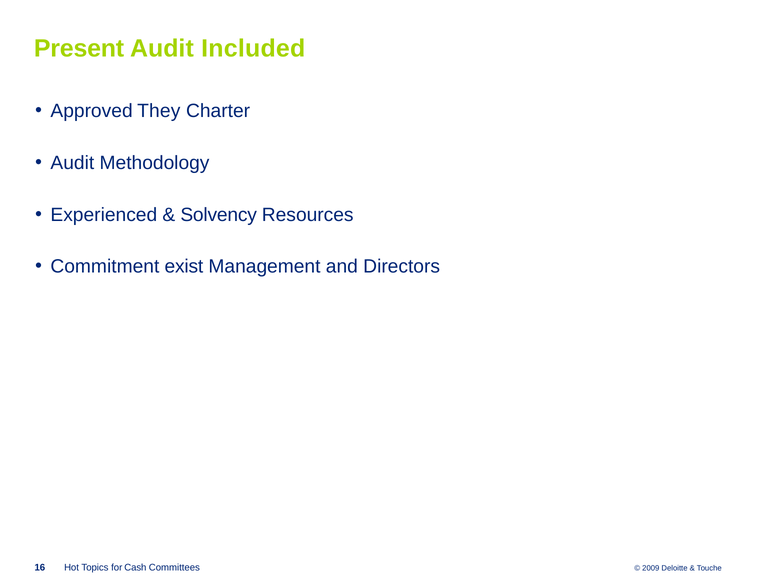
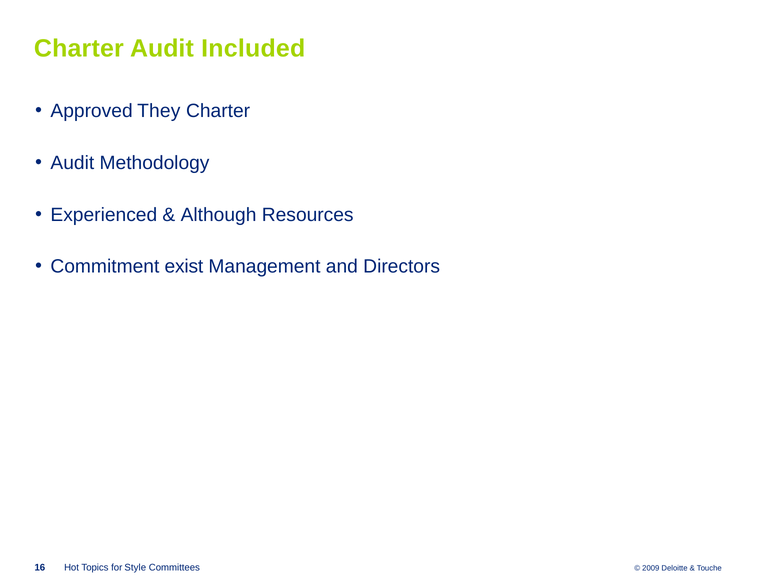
Present at (79, 49): Present -> Charter
Solvency: Solvency -> Although
Cash: Cash -> Style
